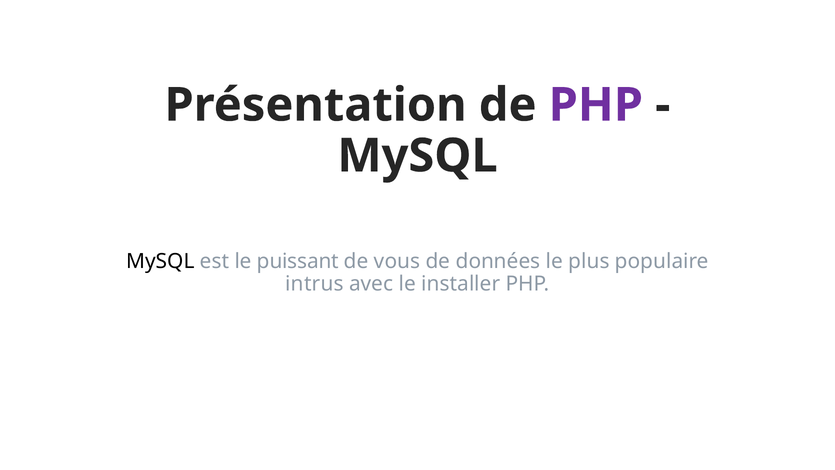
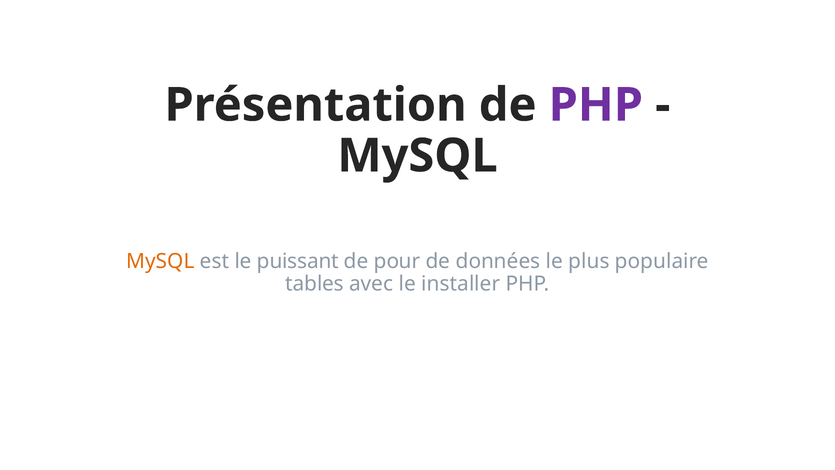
MySQL at (160, 261) colour: black -> orange
vous: vous -> pour
intrus: intrus -> tables
